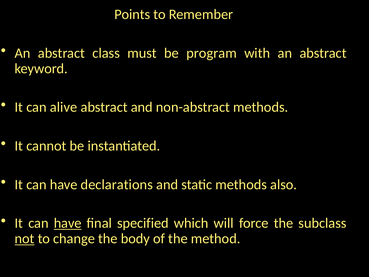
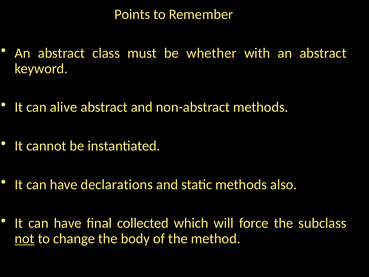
program: program -> whether
have at (68, 223) underline: present -> none
specified: specified -> collected
